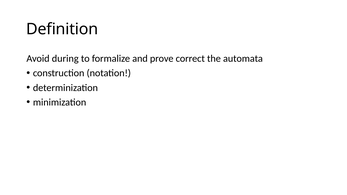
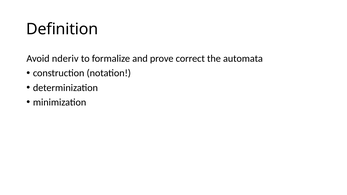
during: during -> nderiv
